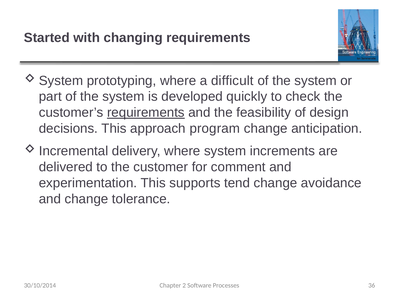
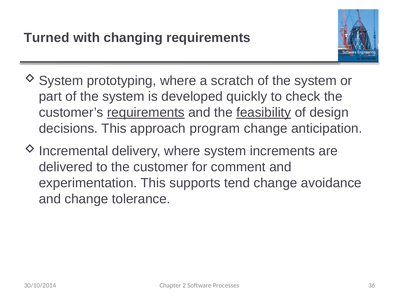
Started: Started -> Turned
difficult: difficult -> scratch
feasibility underline: none -> present
